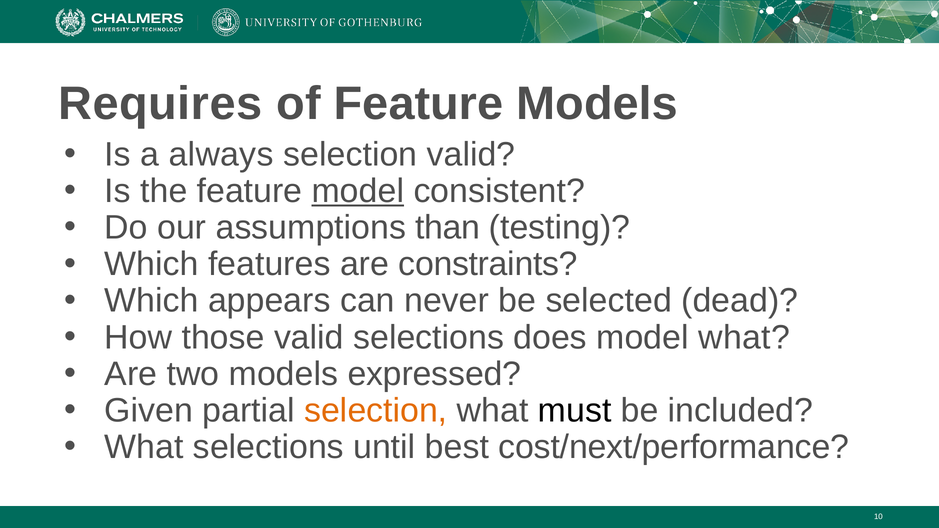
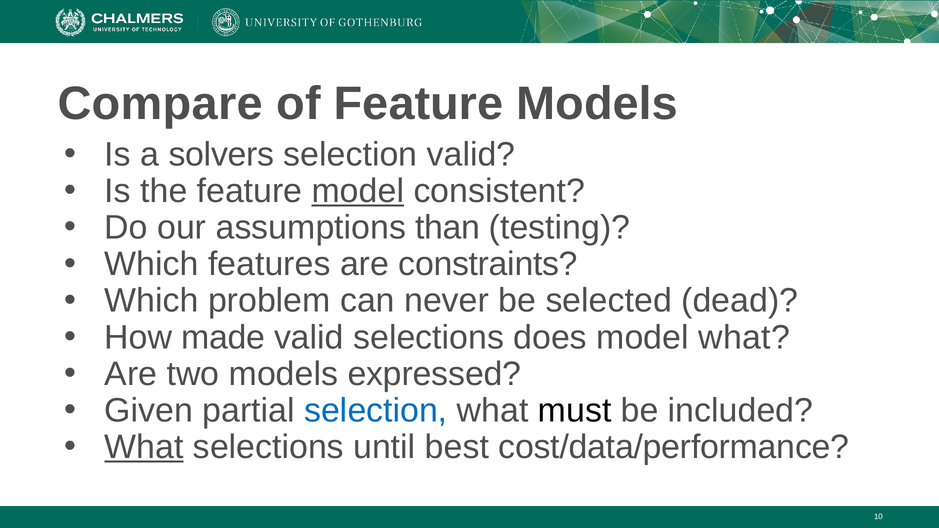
Requires: Requires -> Compare
always: always -> solvers
appears: appears -> problem
those: those -> made
selection at (376, 411) colour: orange -> blue
What at (144, 447) underline: none -> present
cost/next/performance: cost/next/performance -> cost/data/performance
